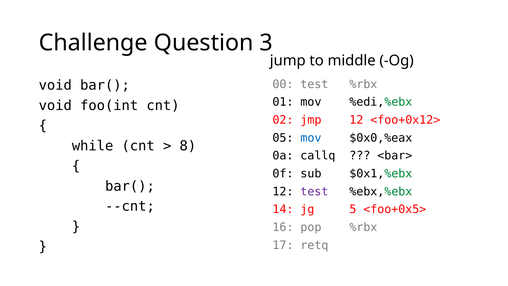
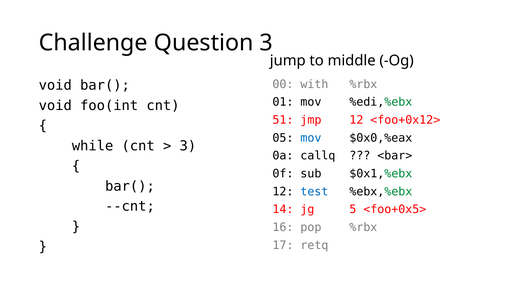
00 test: test -> with
02: 02 -> 51
8 at (188, 146): 8 -> 3
test at (314, 191) colour: purple -> blue
